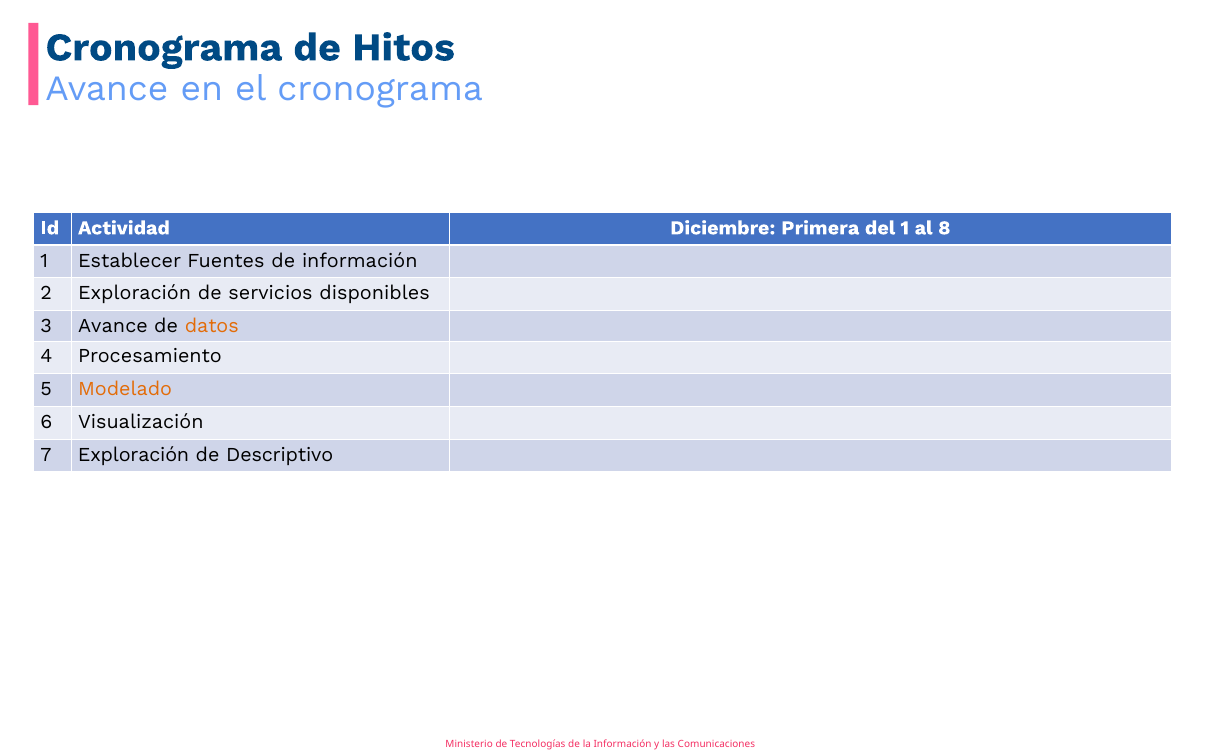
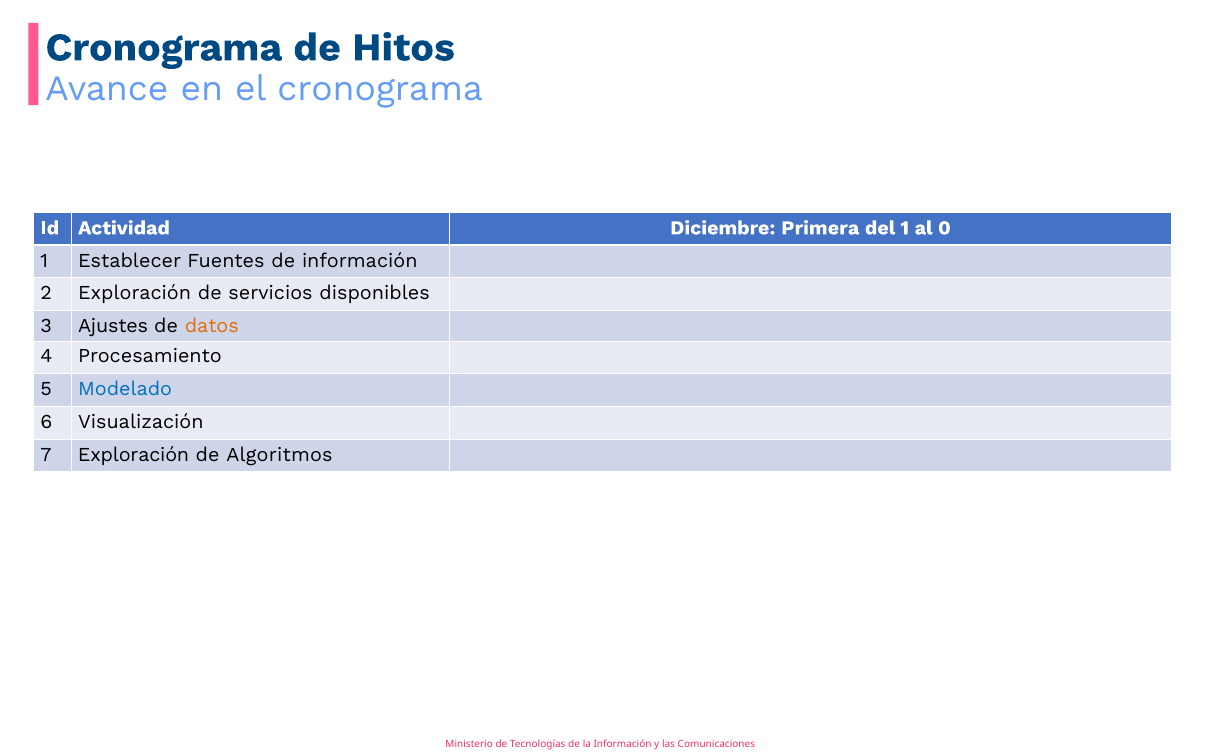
8: 8 -> 0
3 Avance: Avance -> Ajustes
Modelado colour: orange -> blue
Descriptivo: Descriptivo -> Algoritmos
